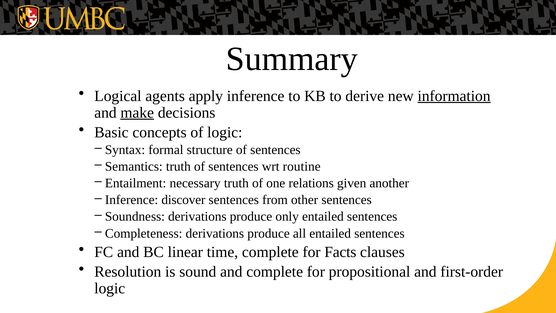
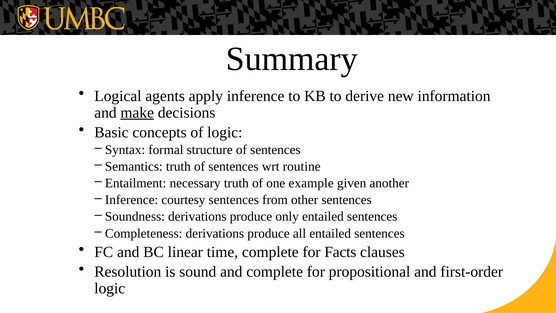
information underline: present -> none
relations: relations -> example
discover: discover -> courtesy
